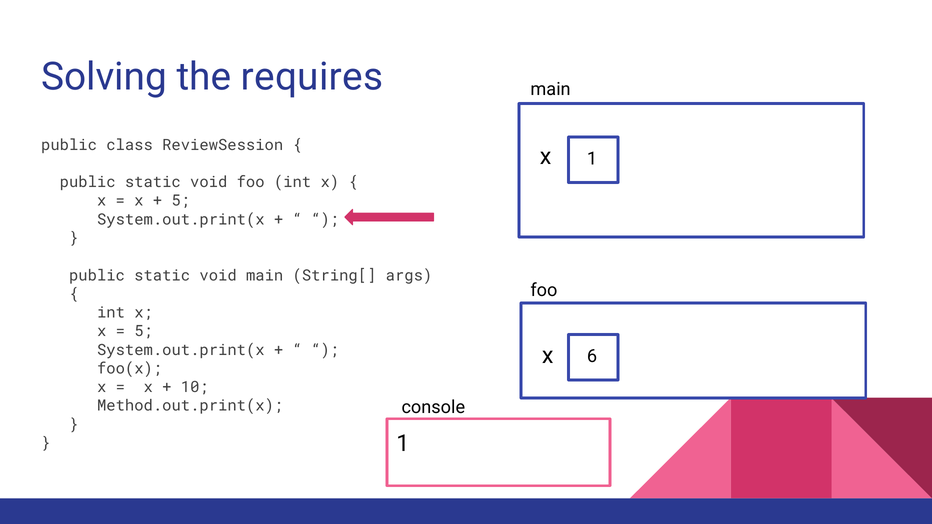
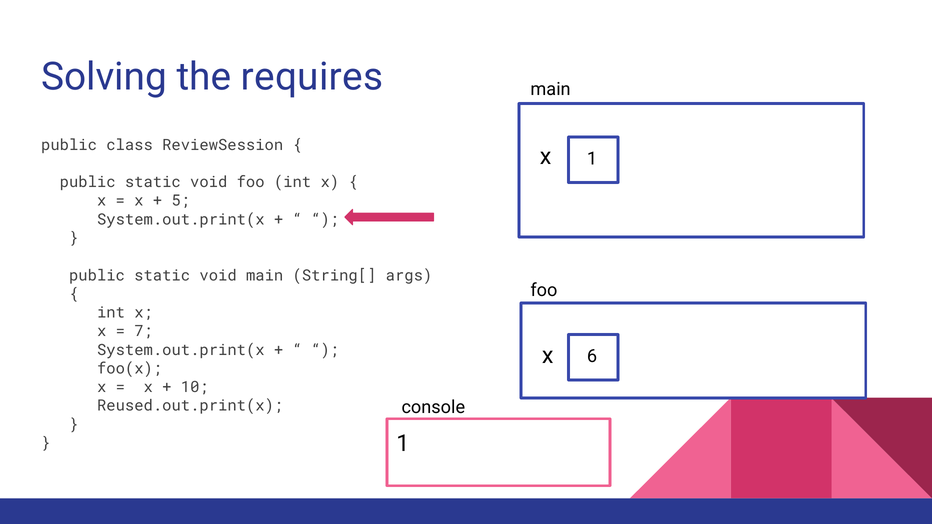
5 at (144, 331): 5 -> 7
Method.out.print(x: Method.out.print(x -> Reused.out.print(x
